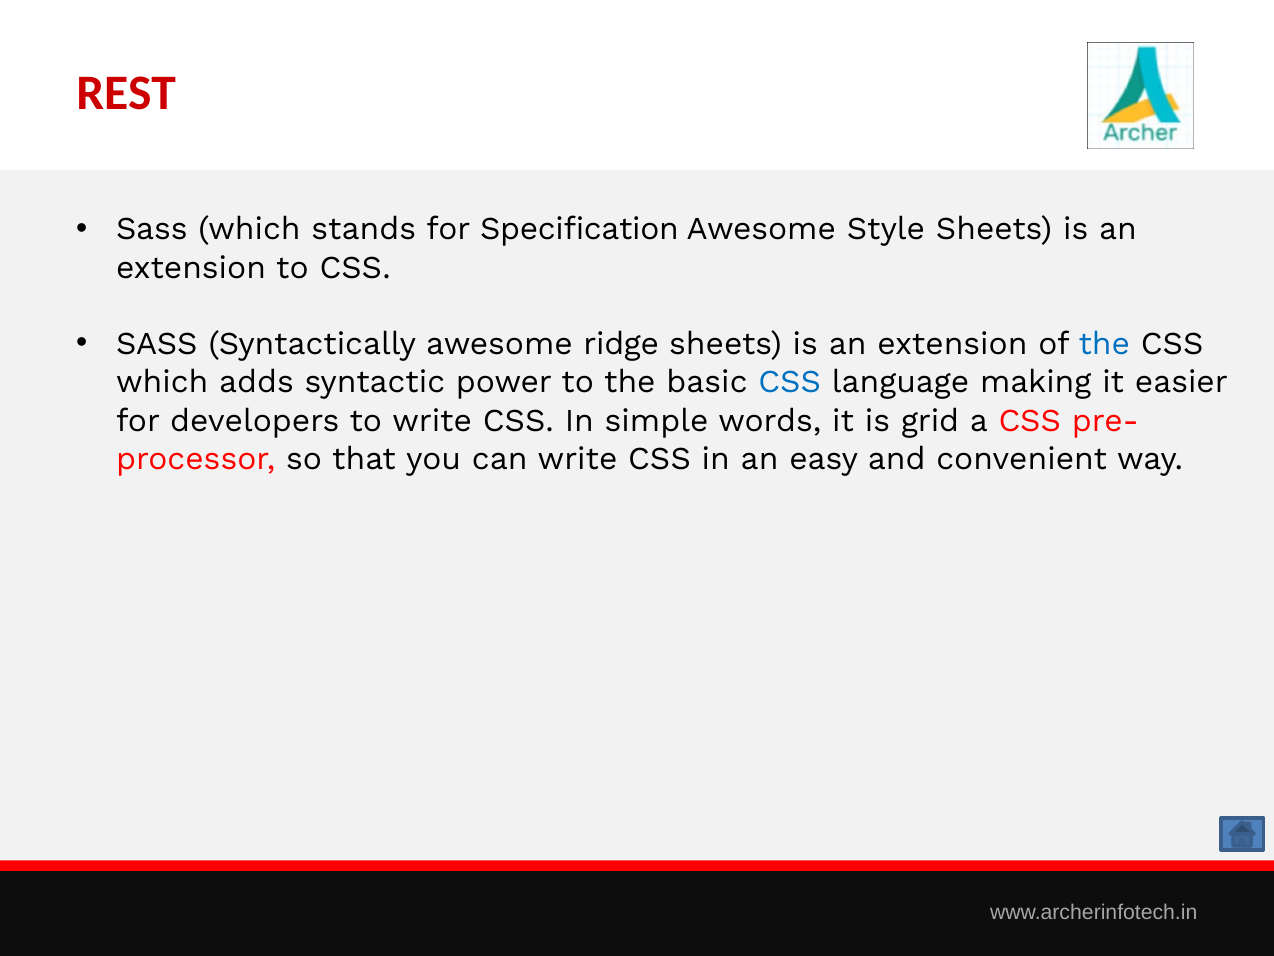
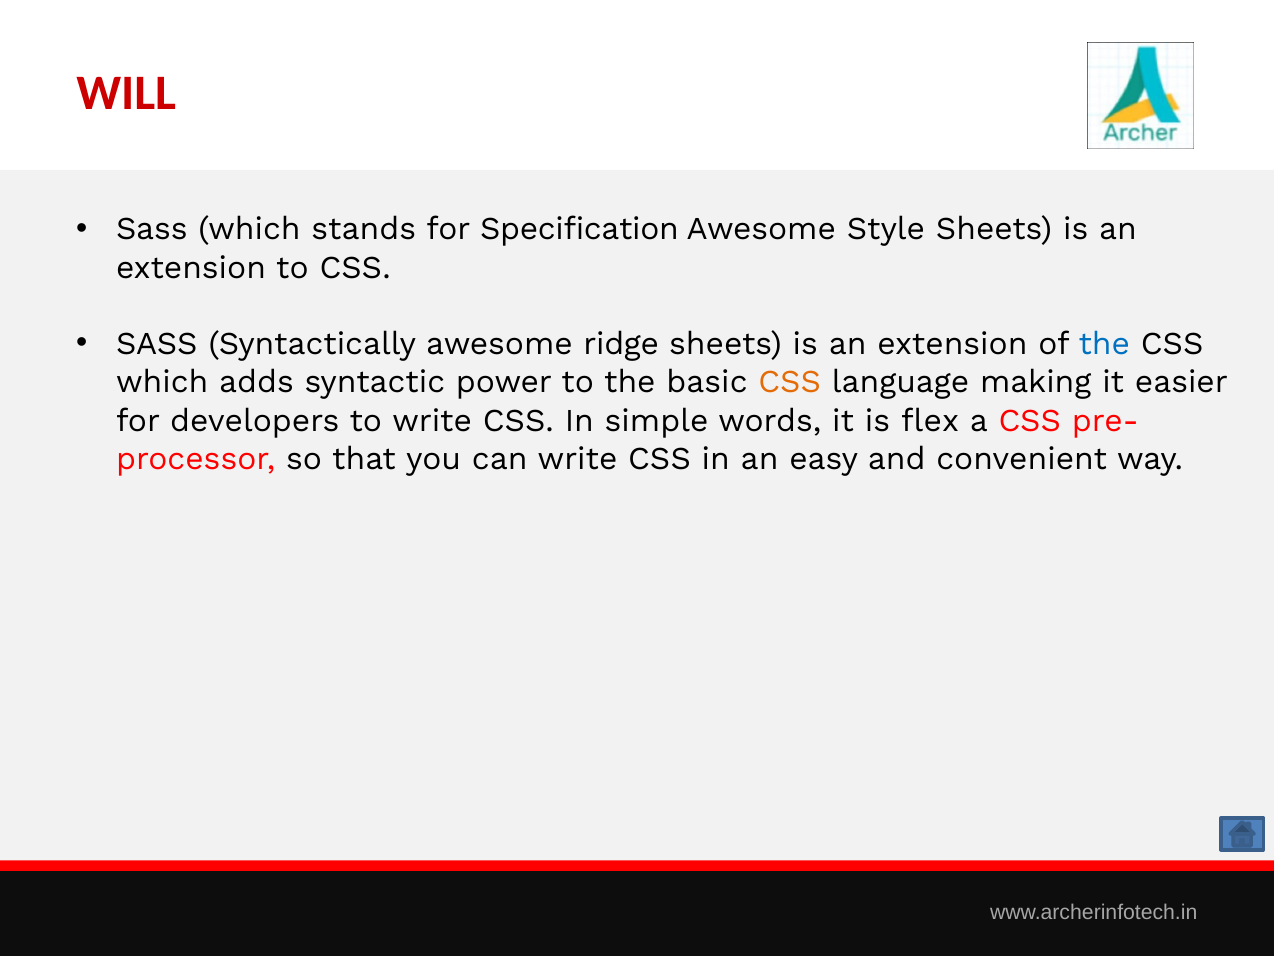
REST: REST -> WILL
CSS at (790, 382) colour: blue -> orange
grid: grid -> flex
